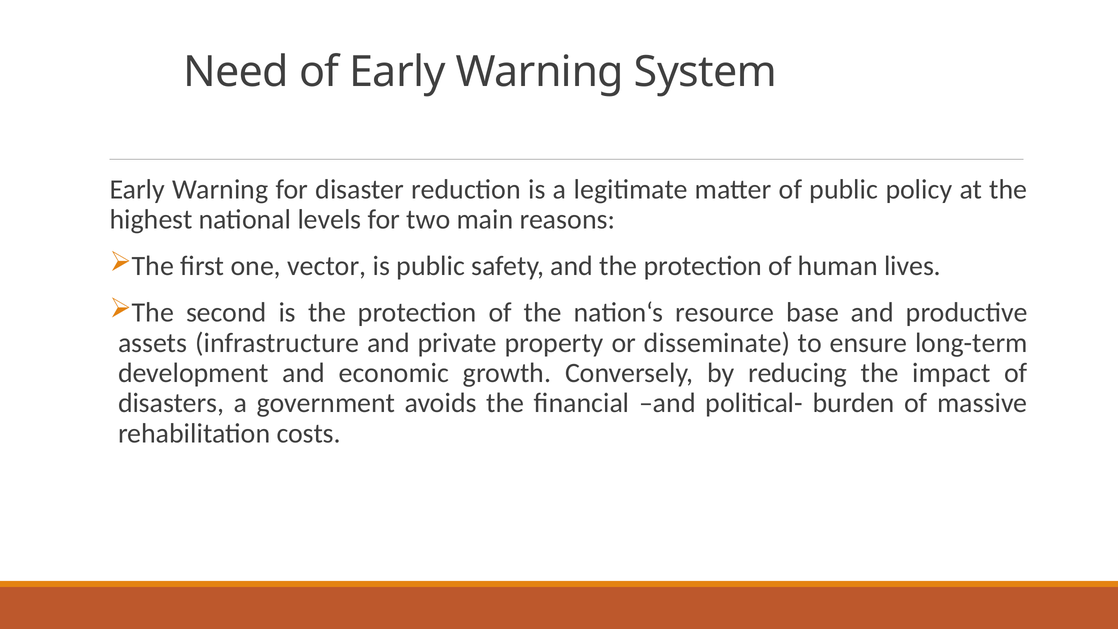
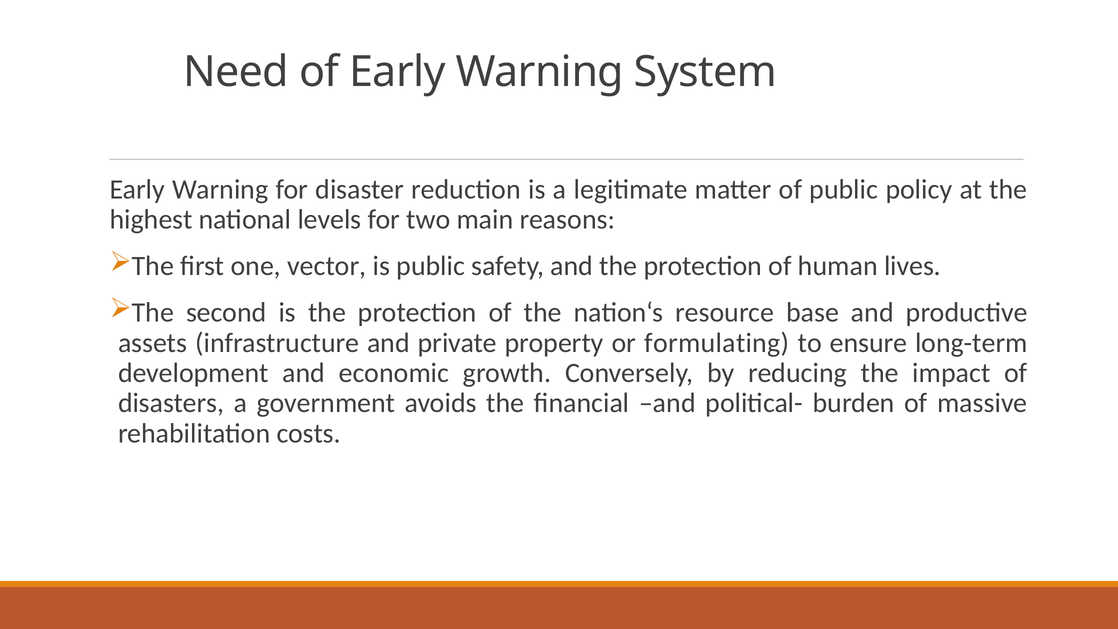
disseminate: disseminate -> formulating
